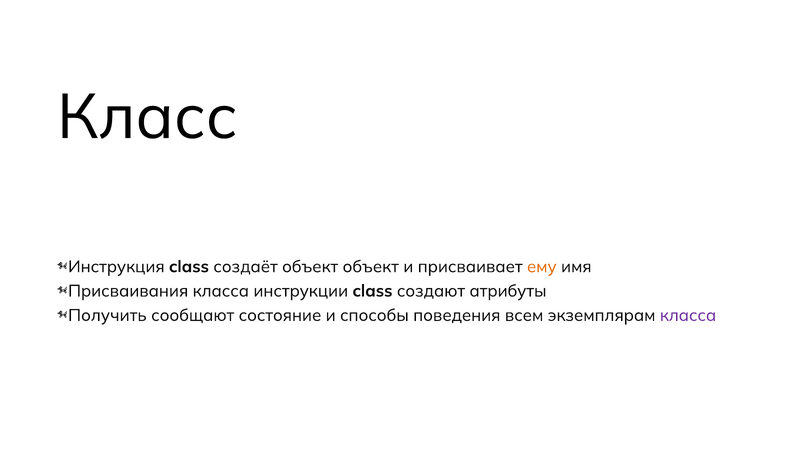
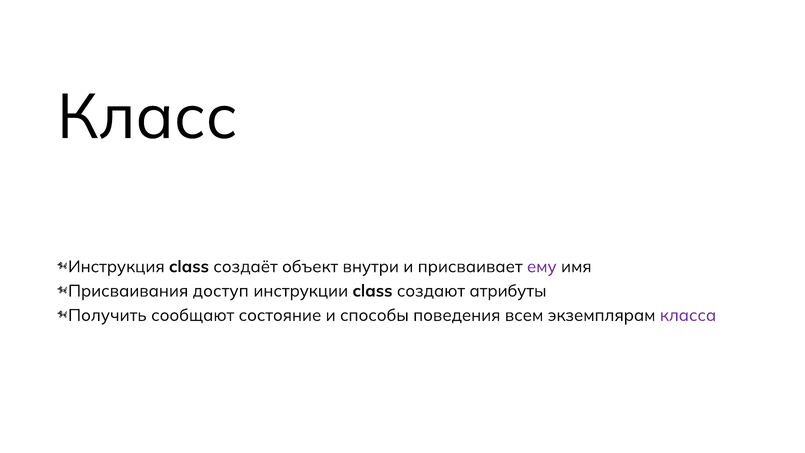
объект объект: объект -> внутри
ему colour: orange -> purple
Присваивания класса: класса -> доступ
